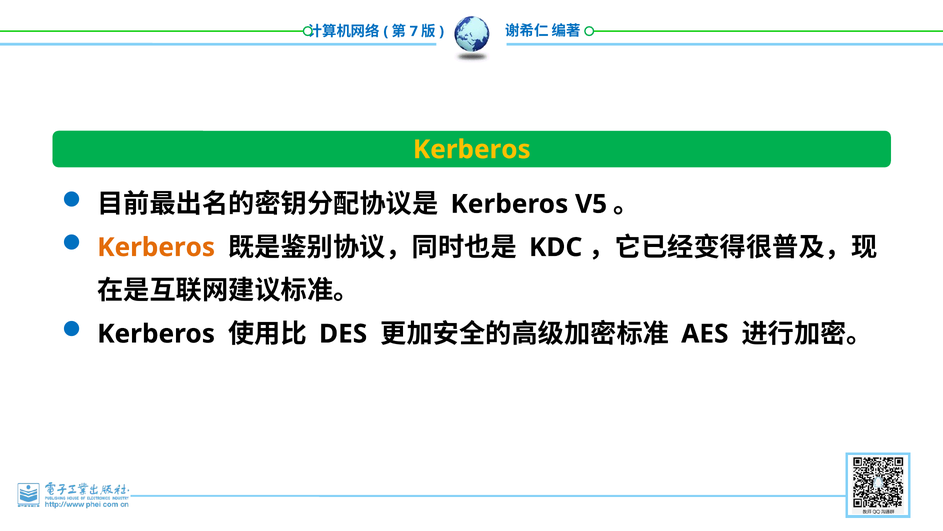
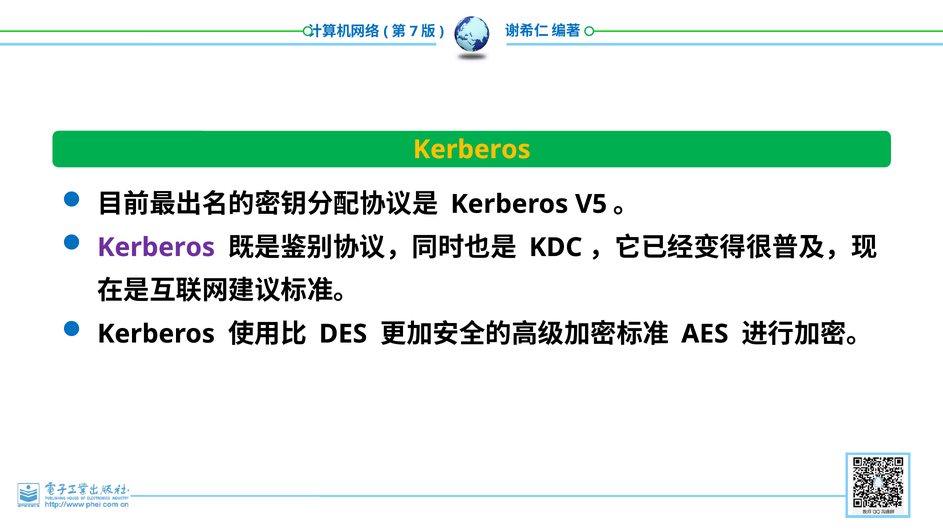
Kerberos at (156, 247) colour: orange -> purple
